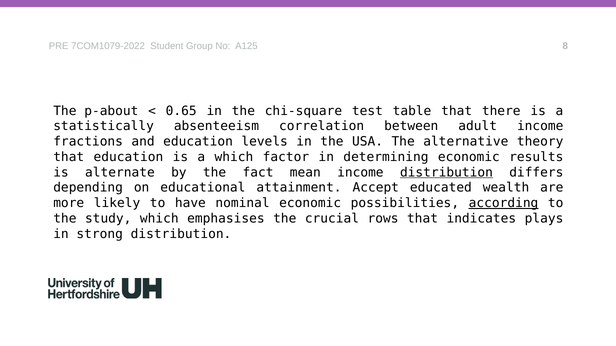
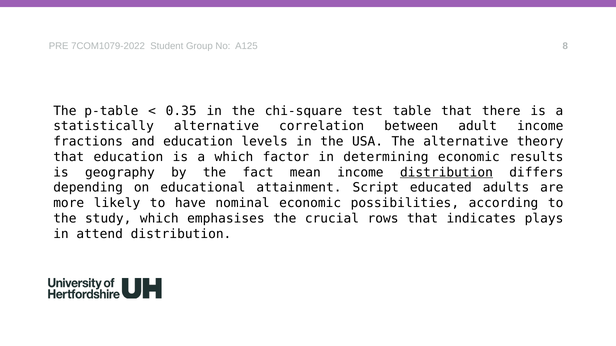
p-about: p-about -> p-table
0.65: 0.65 -> 0.35
statistically absenteeism: absenteeism -> alternative
alternate: alternate -> geography
Accept: Accept -> Script
wealth: wealth -> adults
according underline: present -> none
strong: strong -> attend
